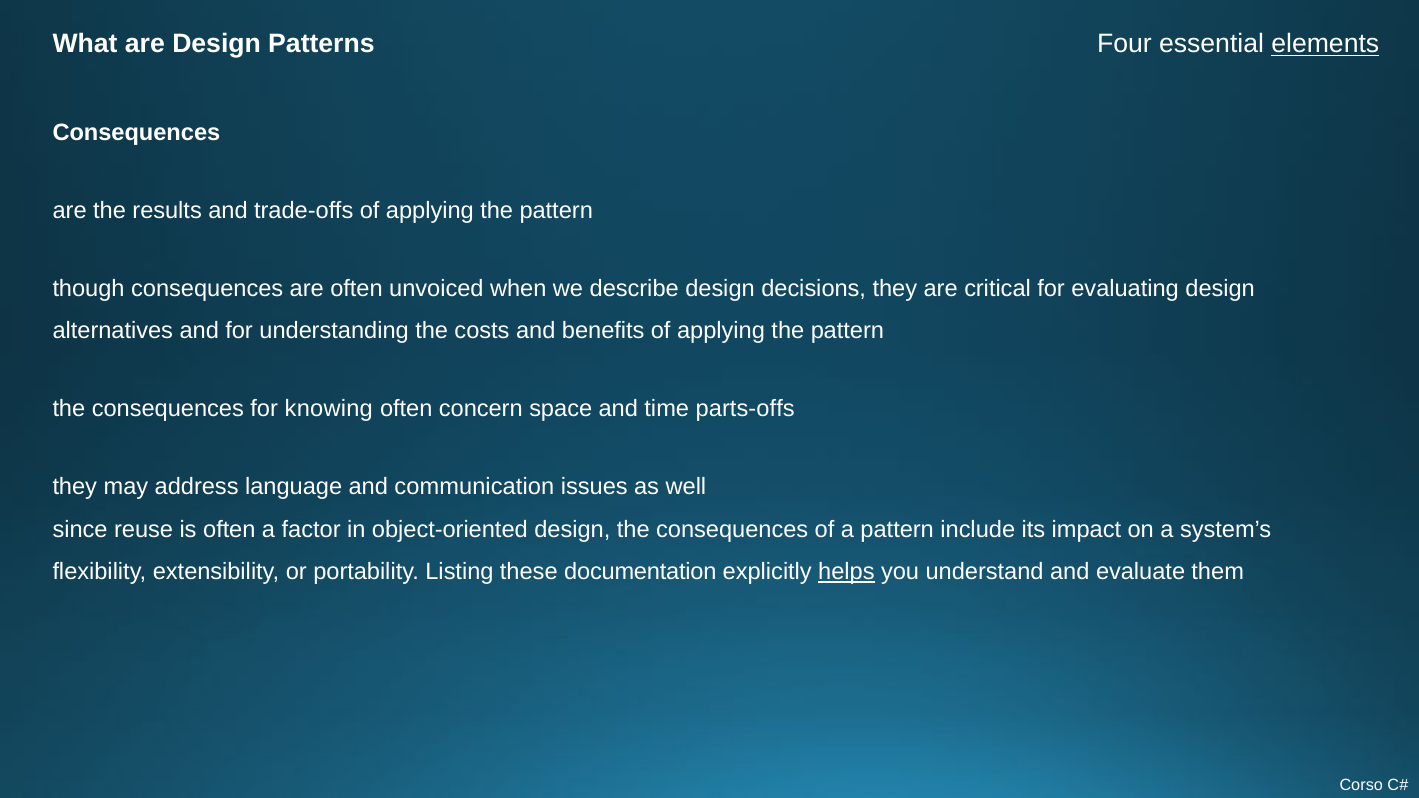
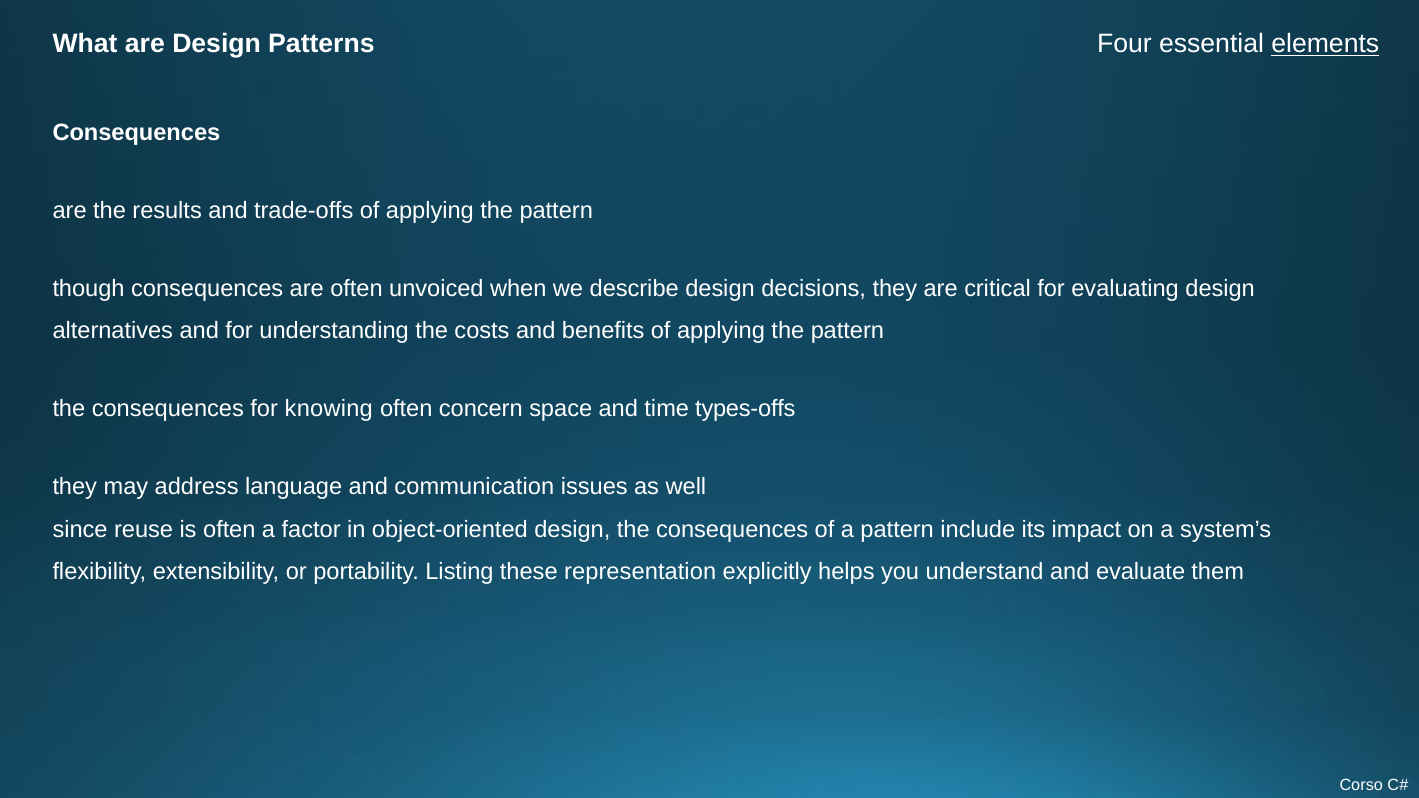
parts-offs: parts-offs -> types-offs
documentation: documentation -> representation
helps underline: present -> none
